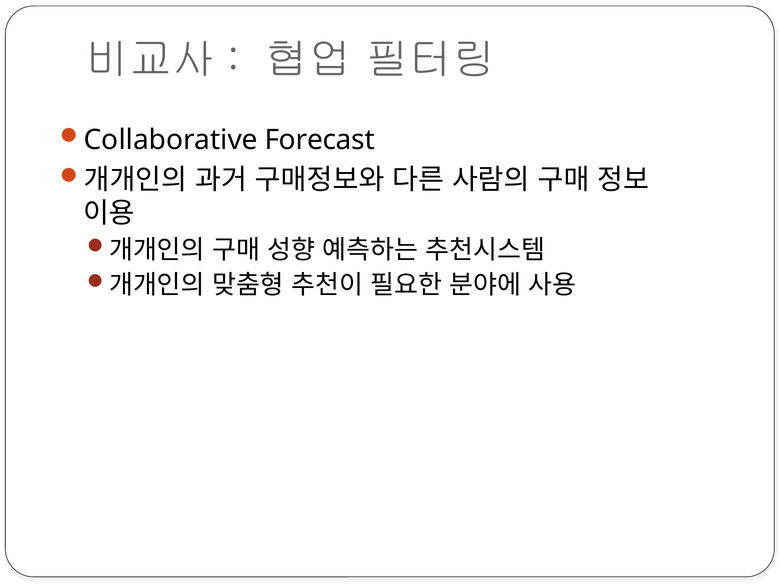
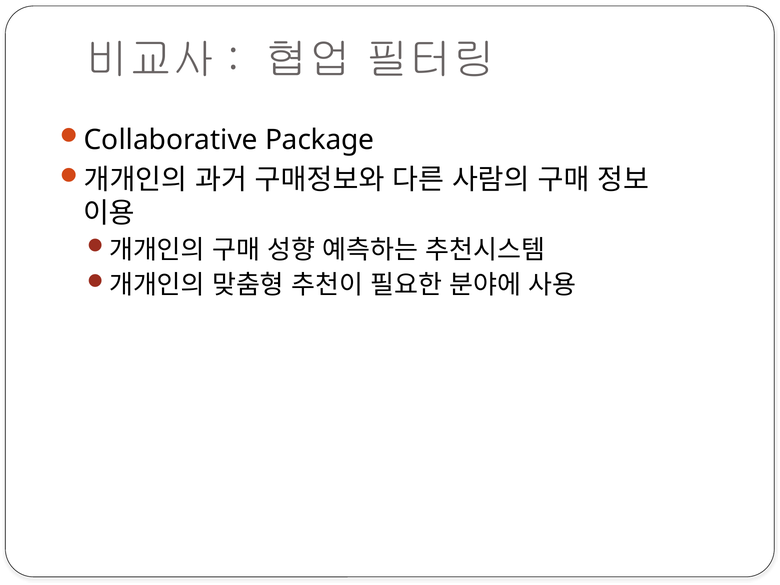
Forecast: Forecast -> Package
